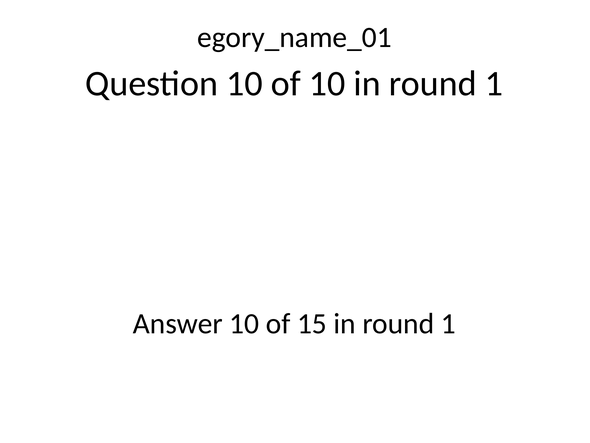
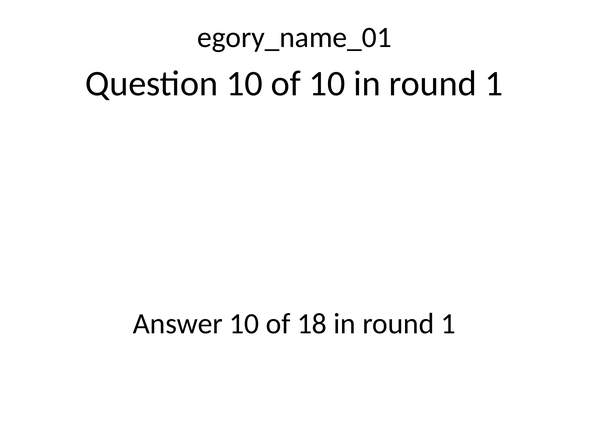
15: 15 -> 18
